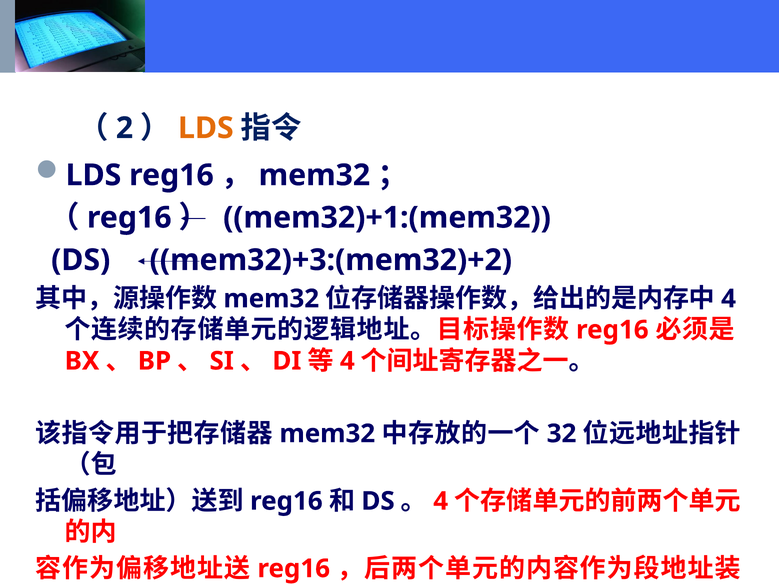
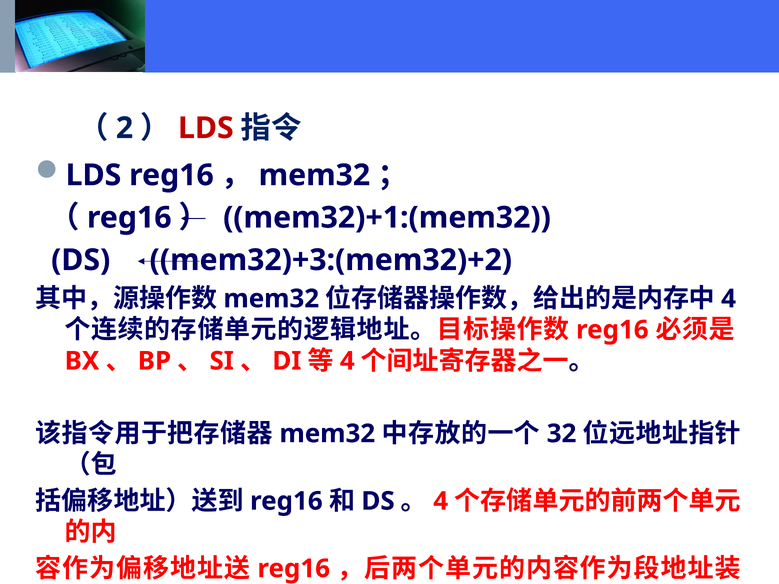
LDS at (206, 128) colour: orange -> red
